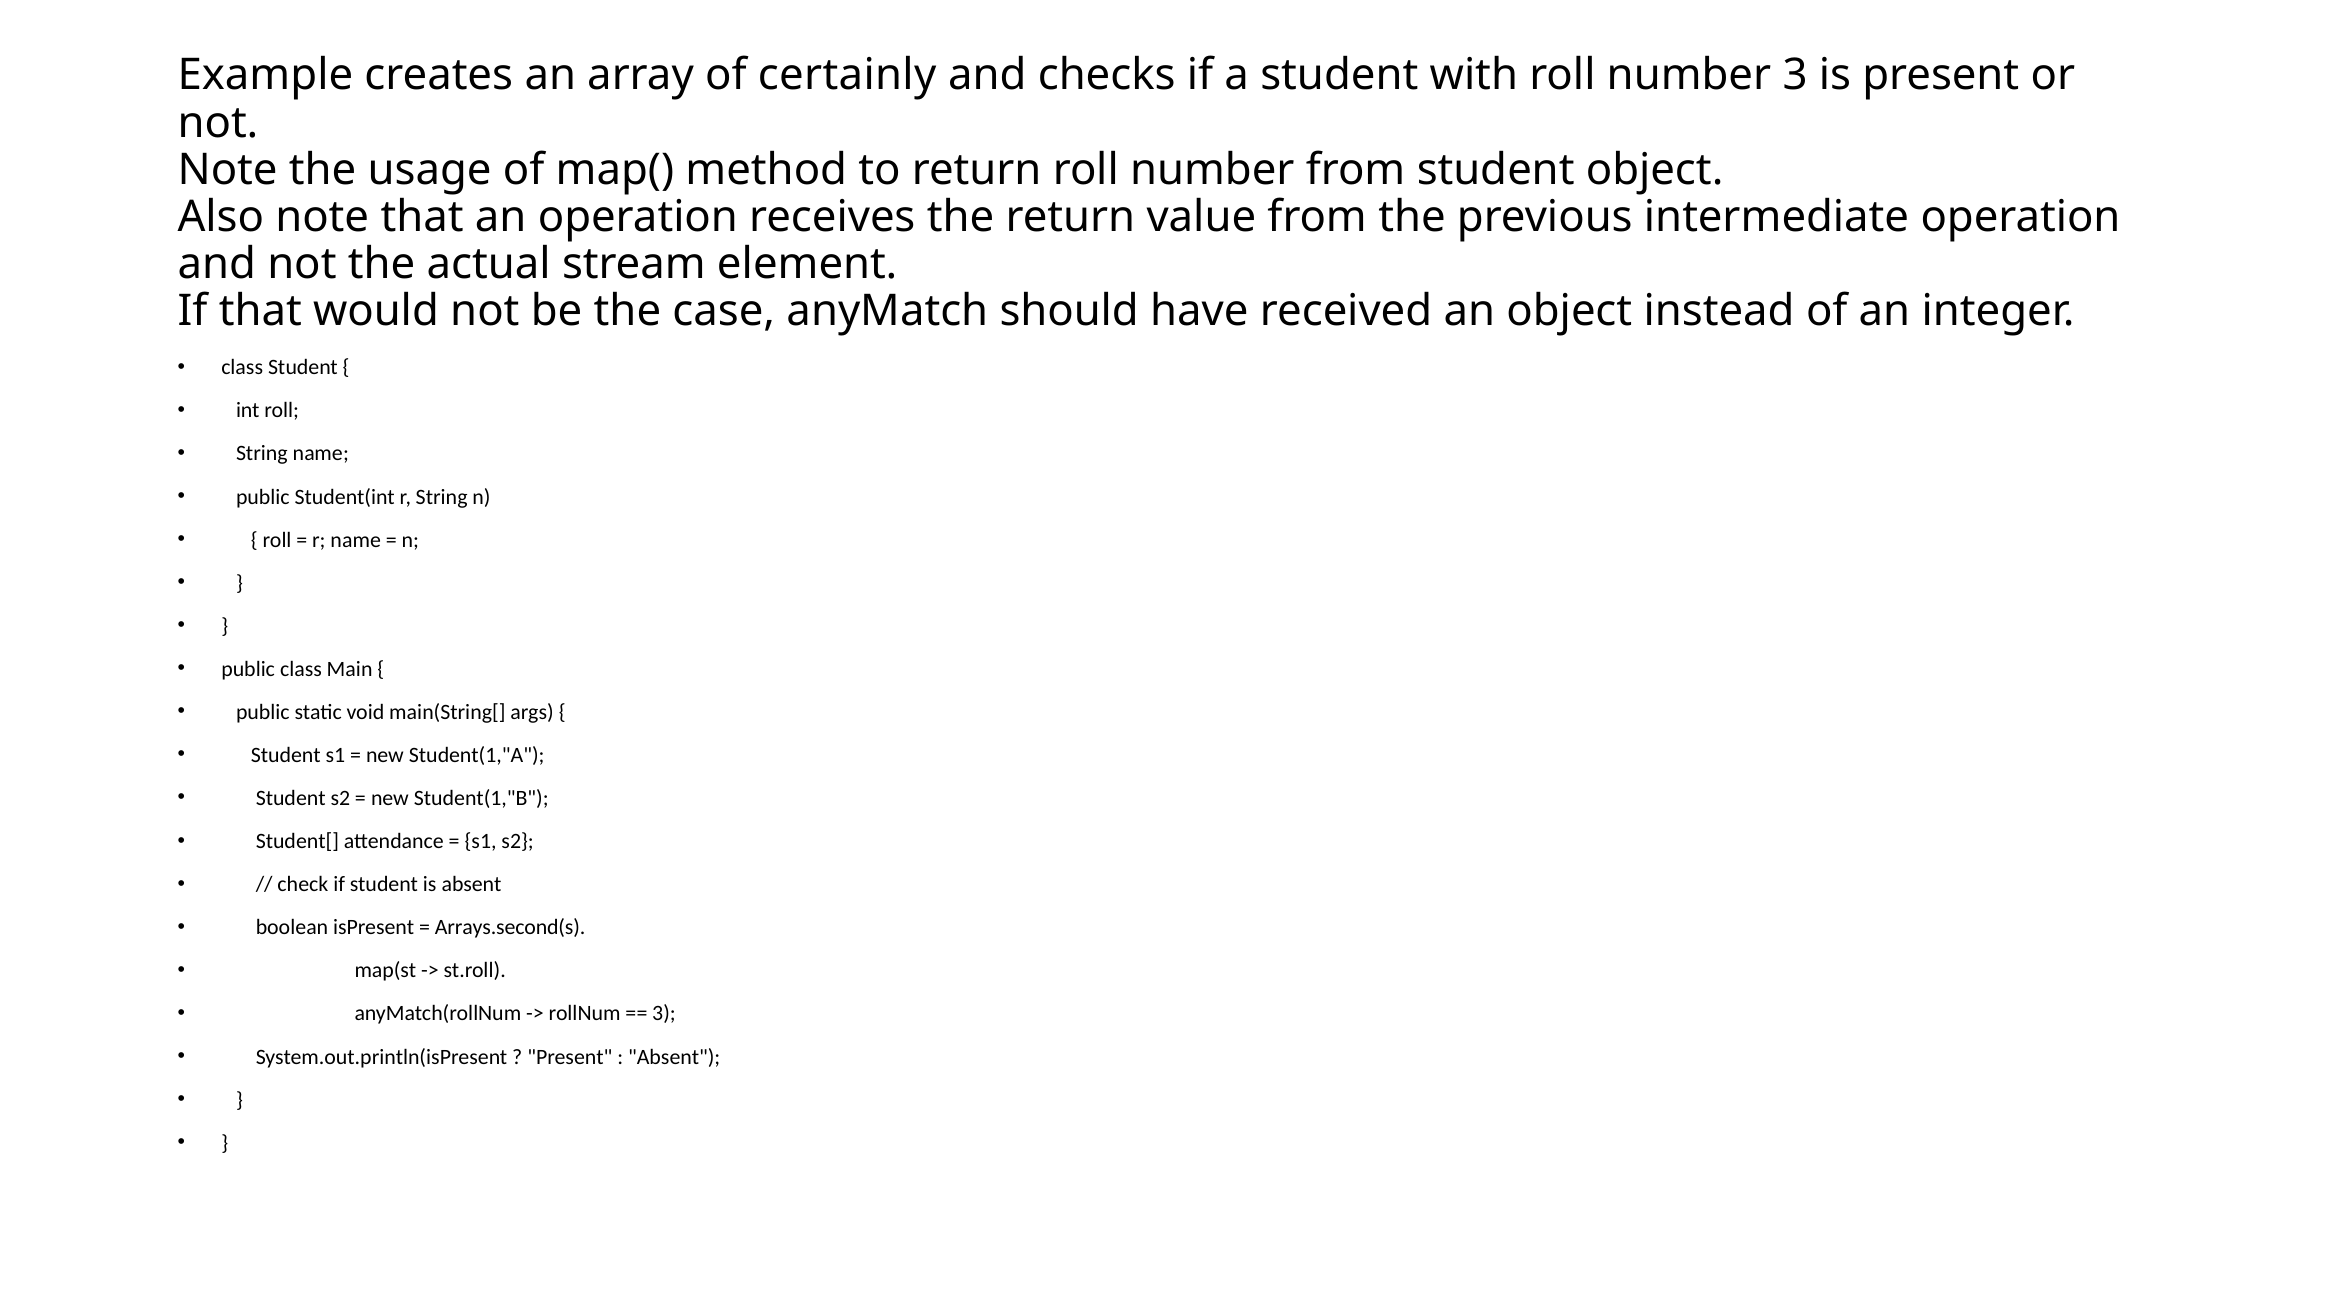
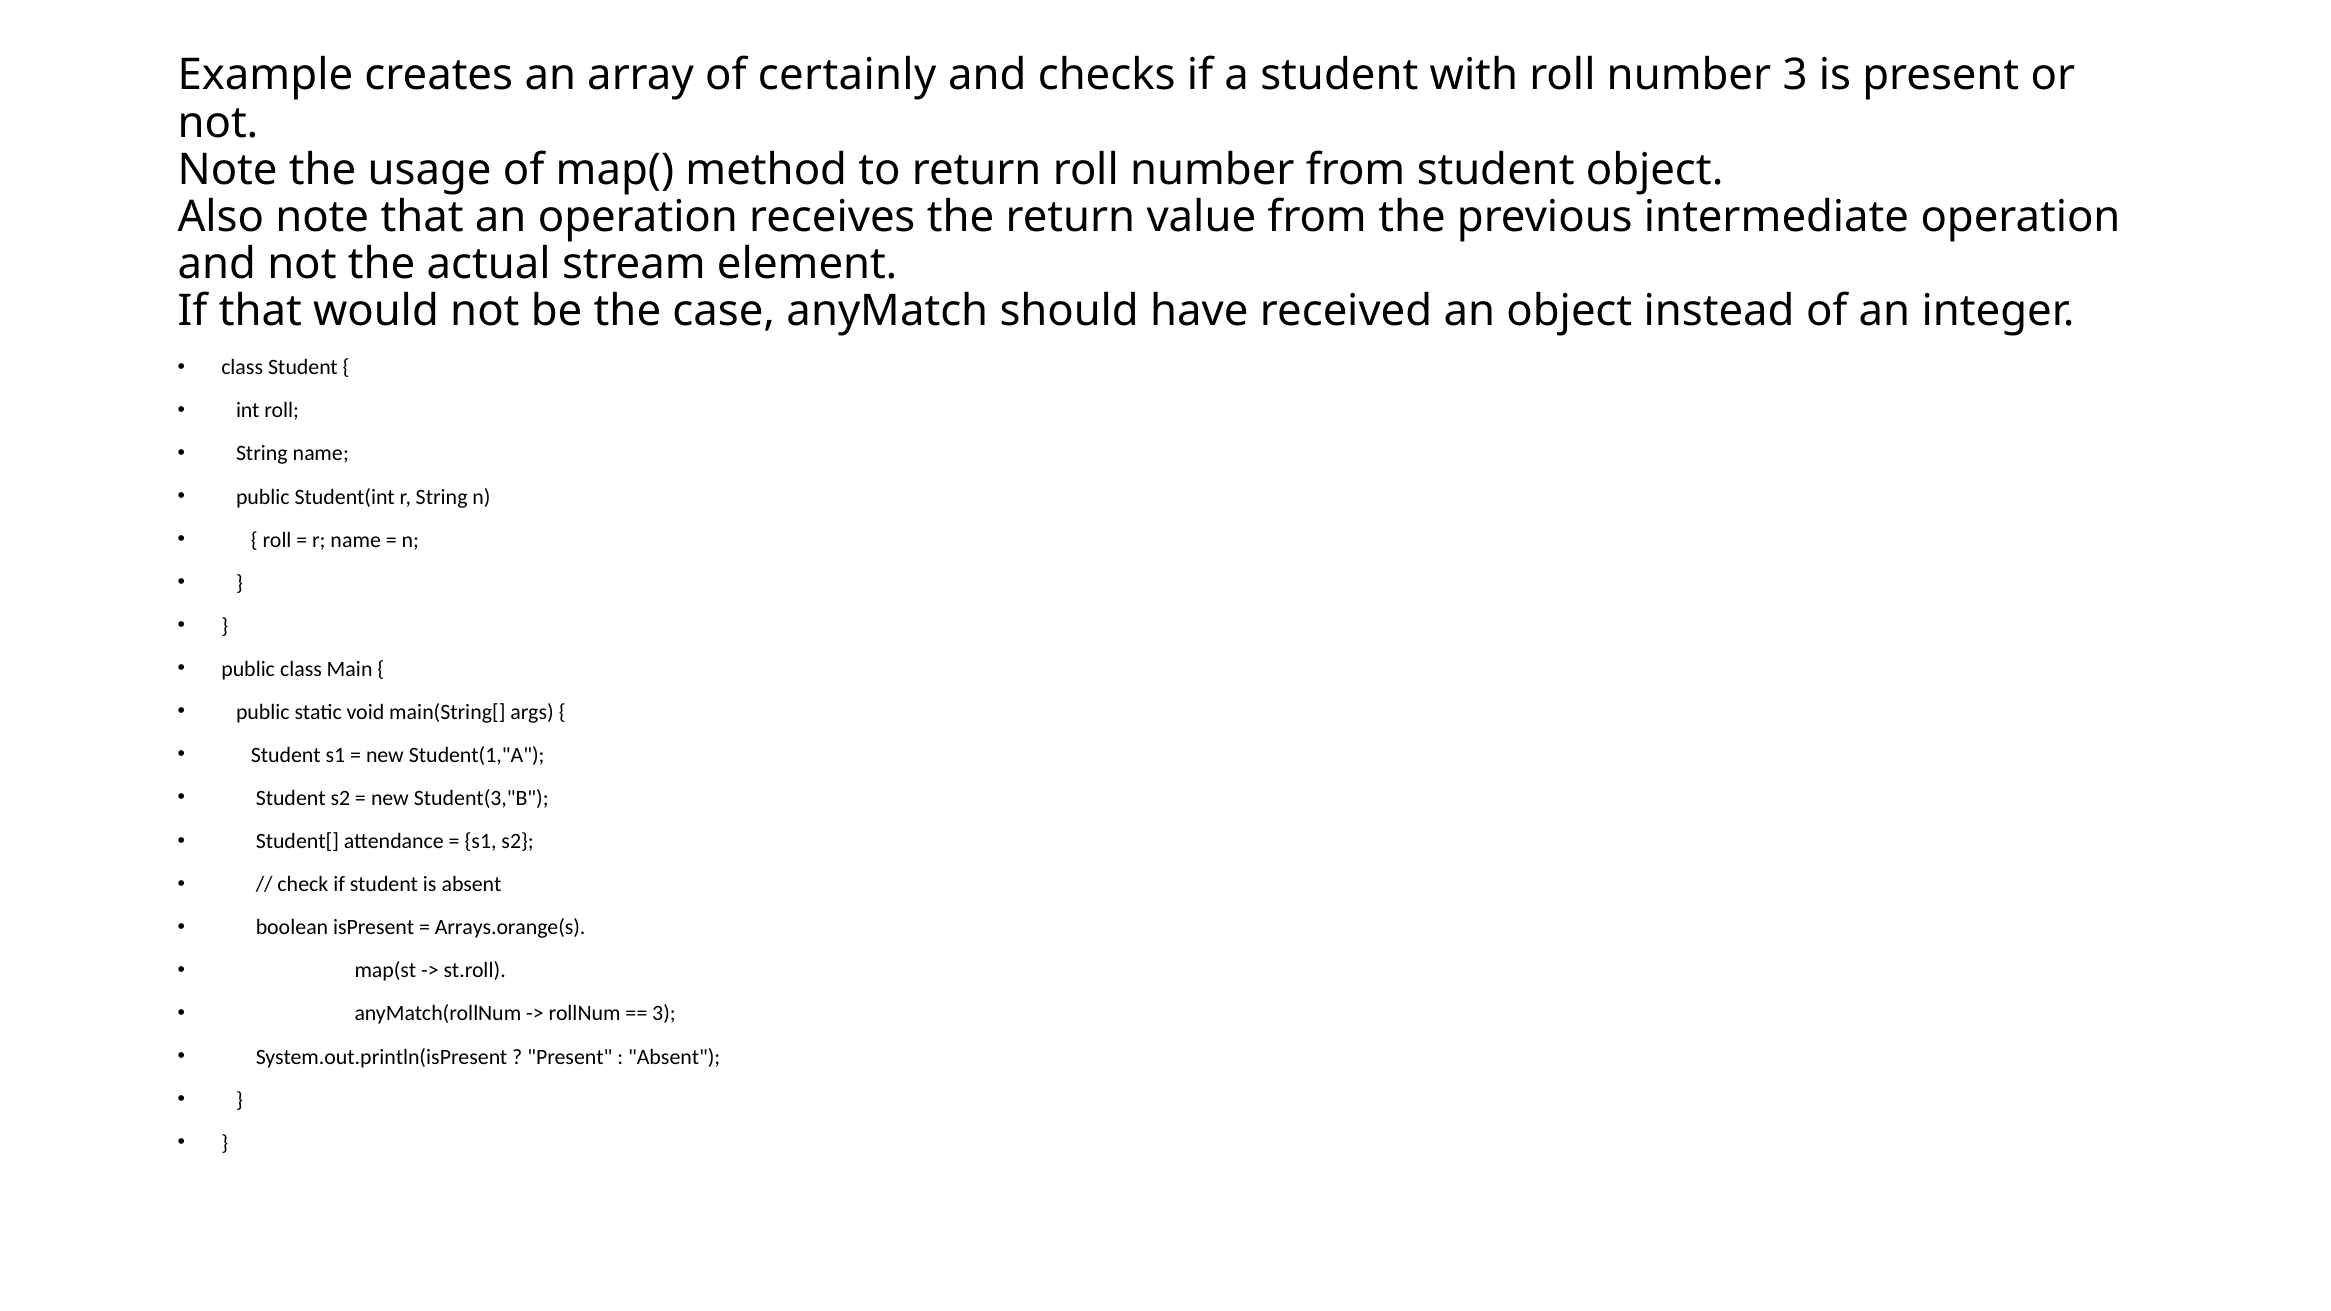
Student(1,"B: Student(1,"B -> Student(3,"B
Arrays.second(s: Arrays.second(s -> Arrays.orange(s
